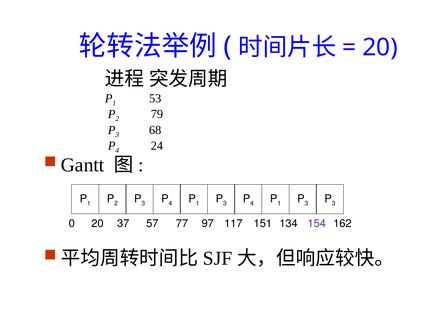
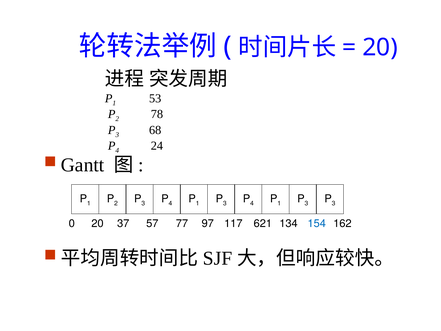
79: 79 -> 78
151: 151 -> 621
154 colour: purple -> blue
